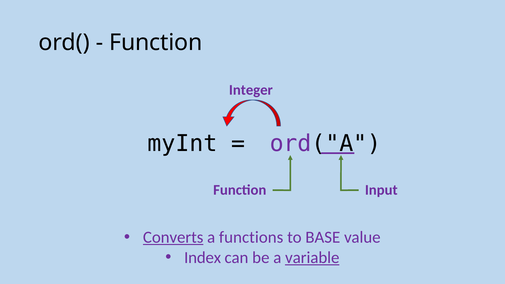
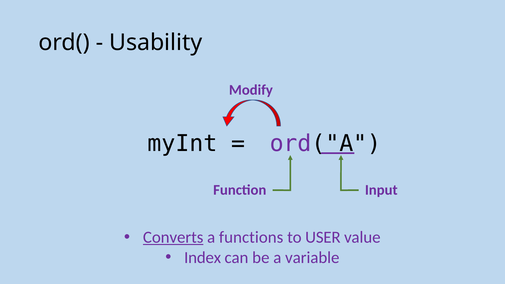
Function at (156, 42): Function -> Usability
Integer: Integer -> Modify
BASE: BASE -> USER
variable underline: present -> none
